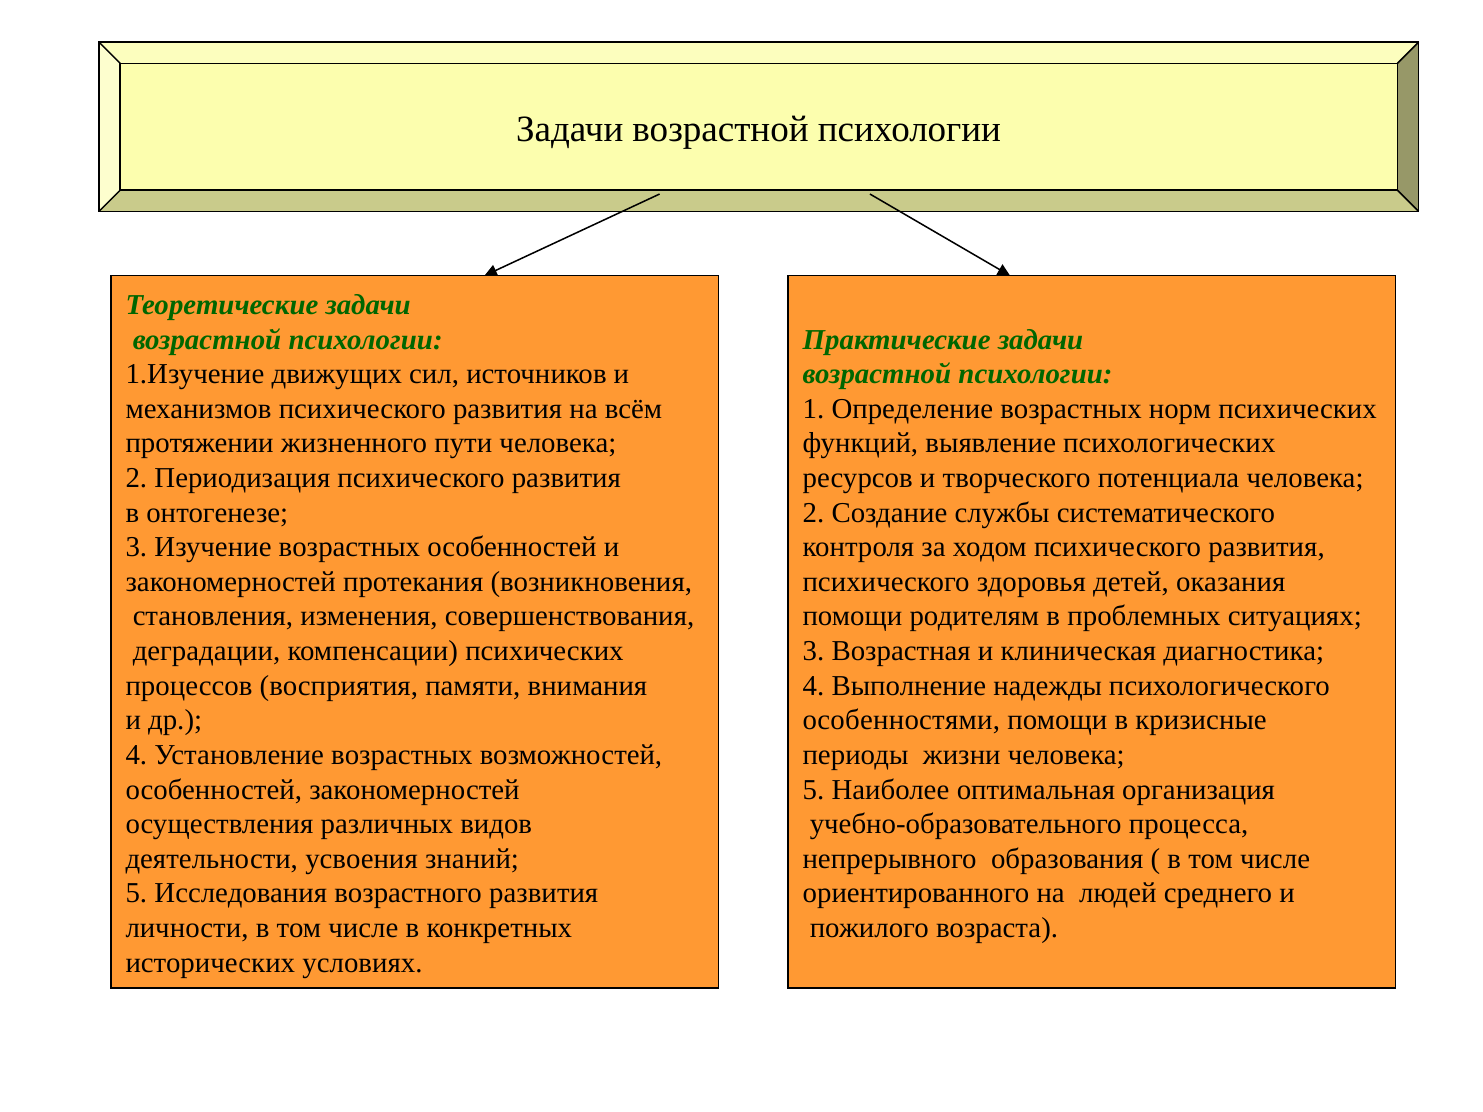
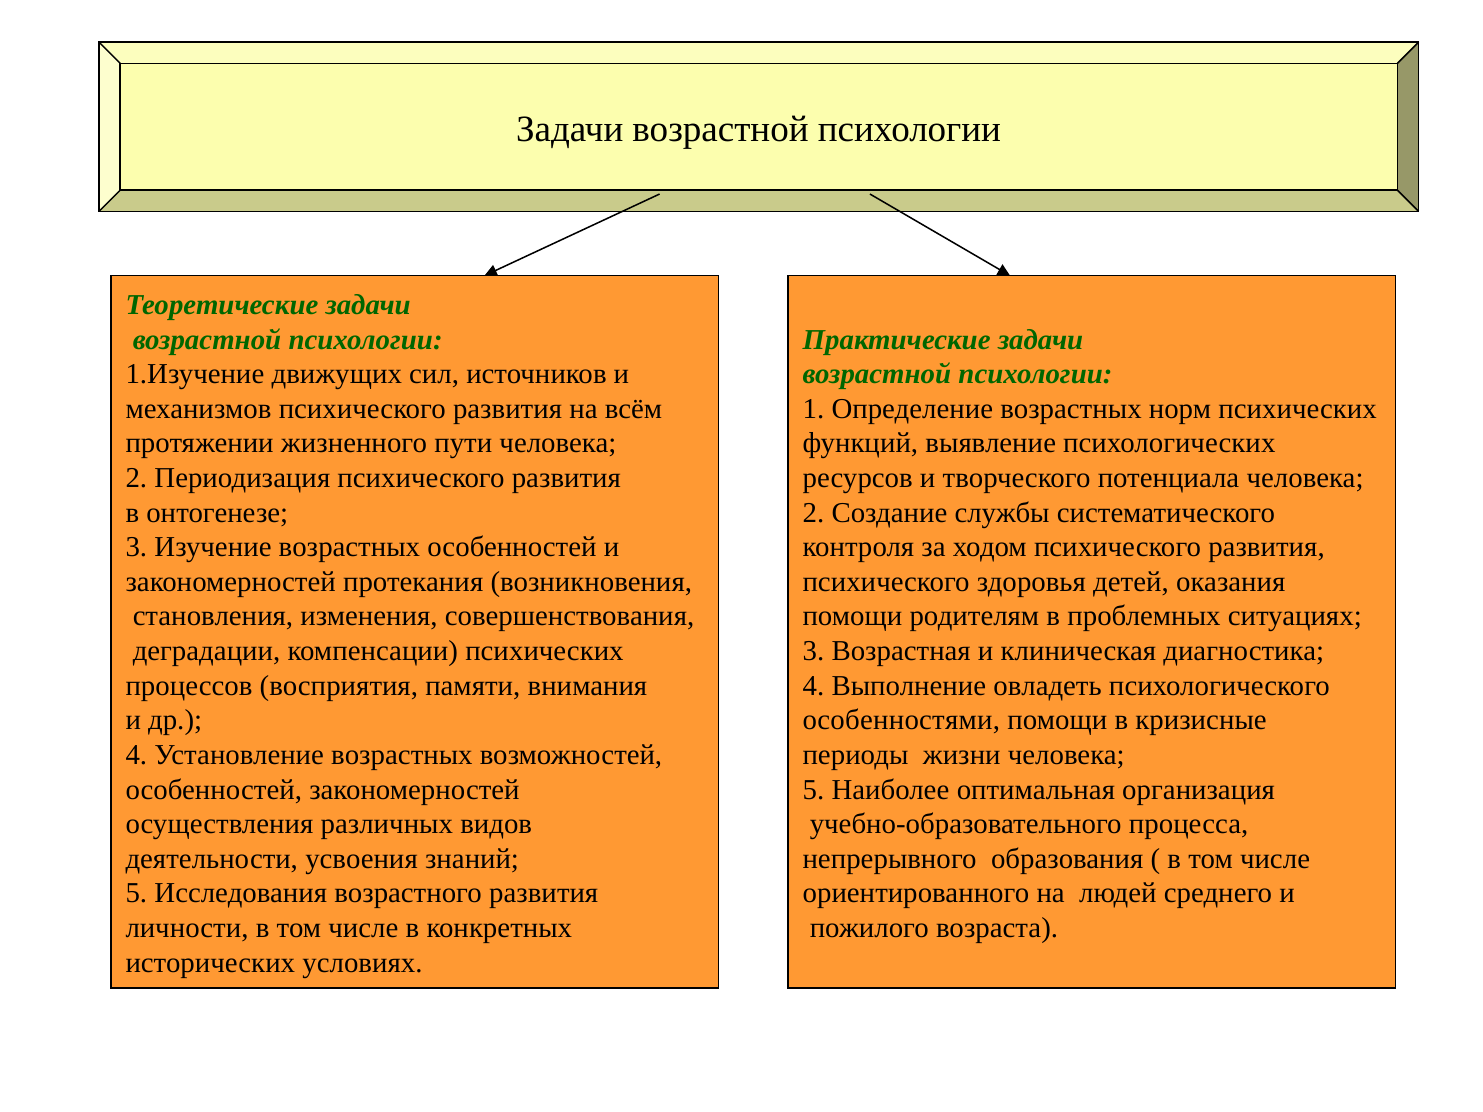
надежды: надежды -> овладеть
